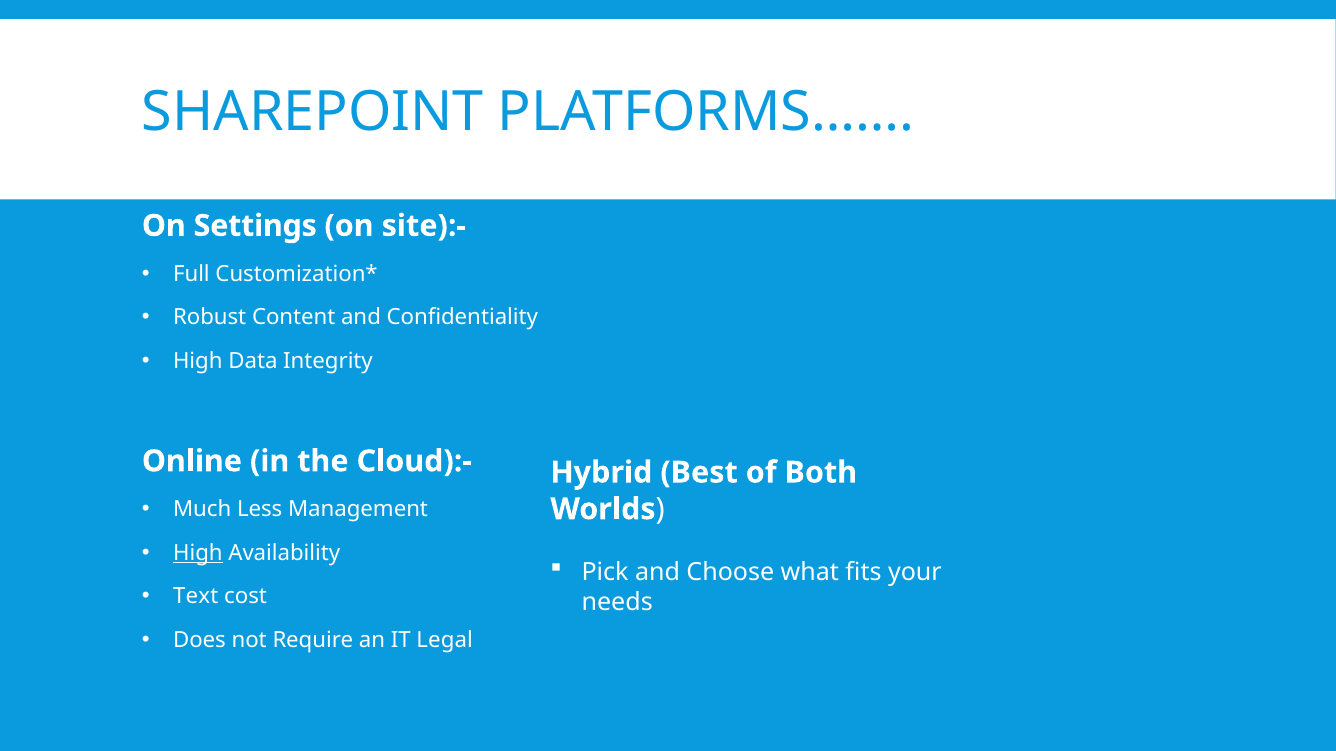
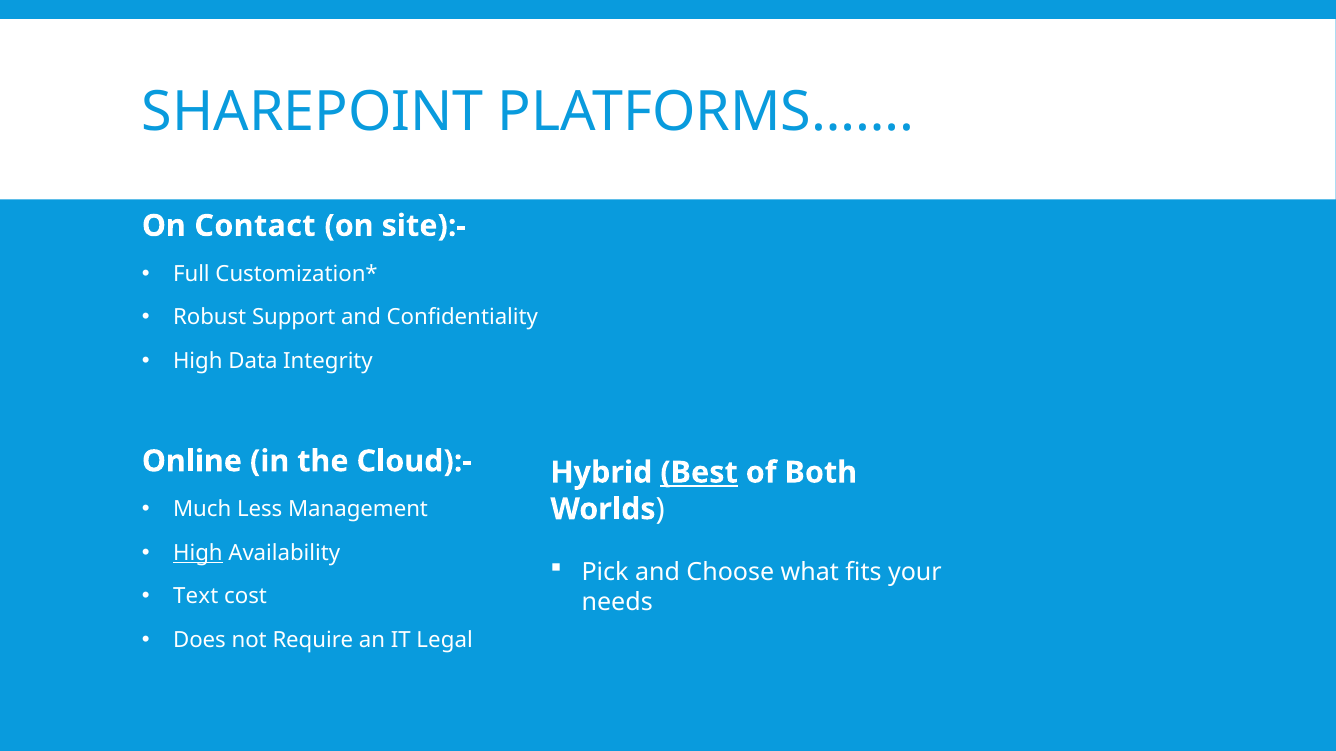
Settings: Settings -> Contact
Content: Content -> Support
Best underline: none -> present
